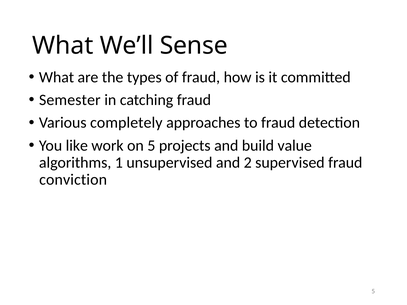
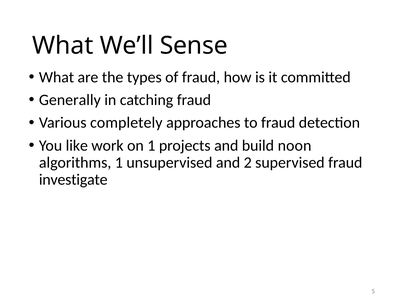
Semester: Semester -> Generally
on 5: 5 -> 1
value: value -> noon
conviction: conviction -> investigate
